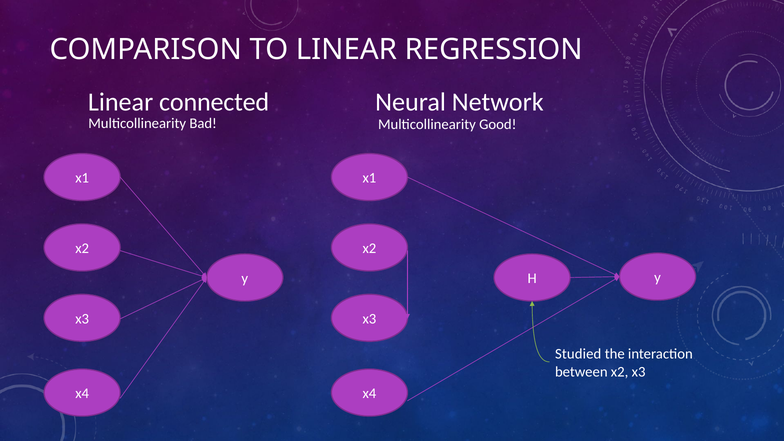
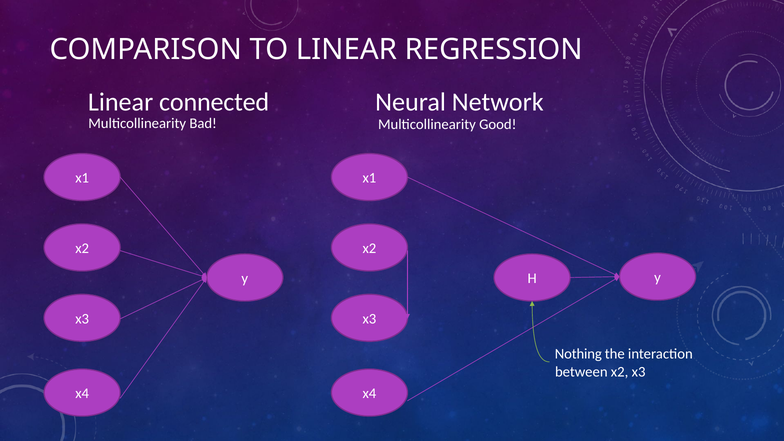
Studied: Studied -> Nothing
